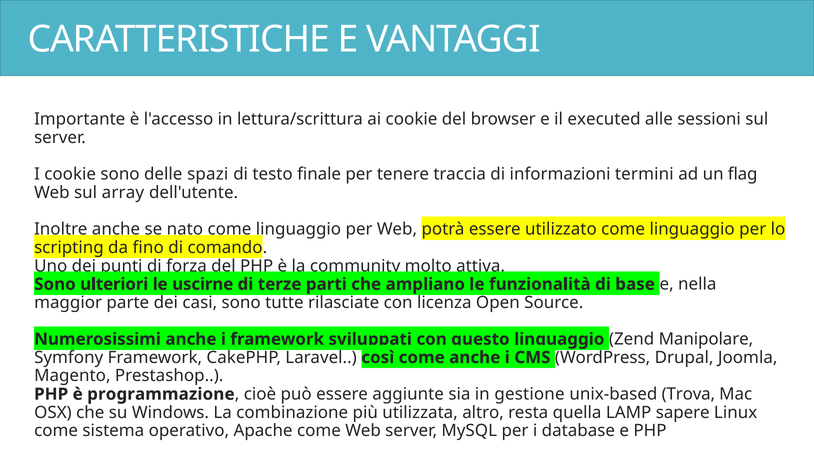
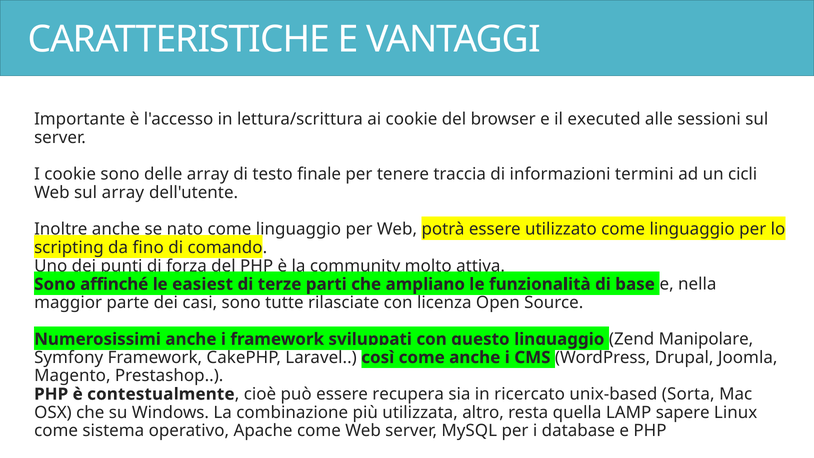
delle spazi: spazi -> array
flag: flag -> cicli
ulteriori: ulteriori -> affinché
uscirne: uscirne -> easiest
programmazione: programmazione -> contestualmente
aggiunte: aggiunte -> recupera
gestione: gestione -> ricercato
Trova: Trova -> Sorta
